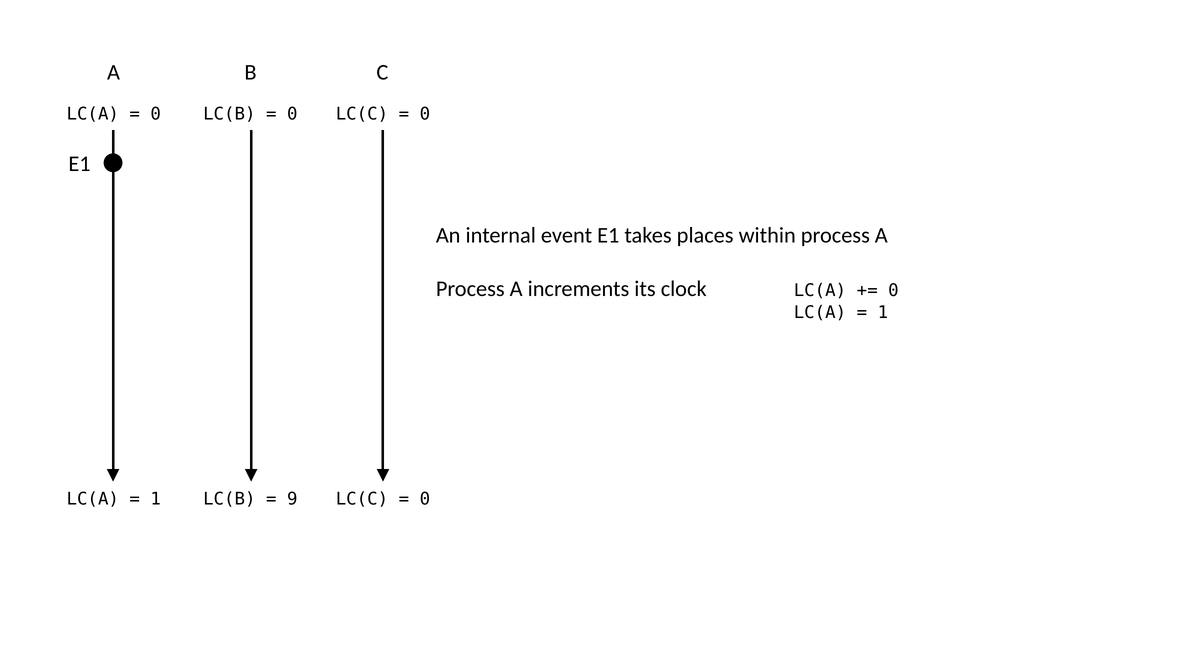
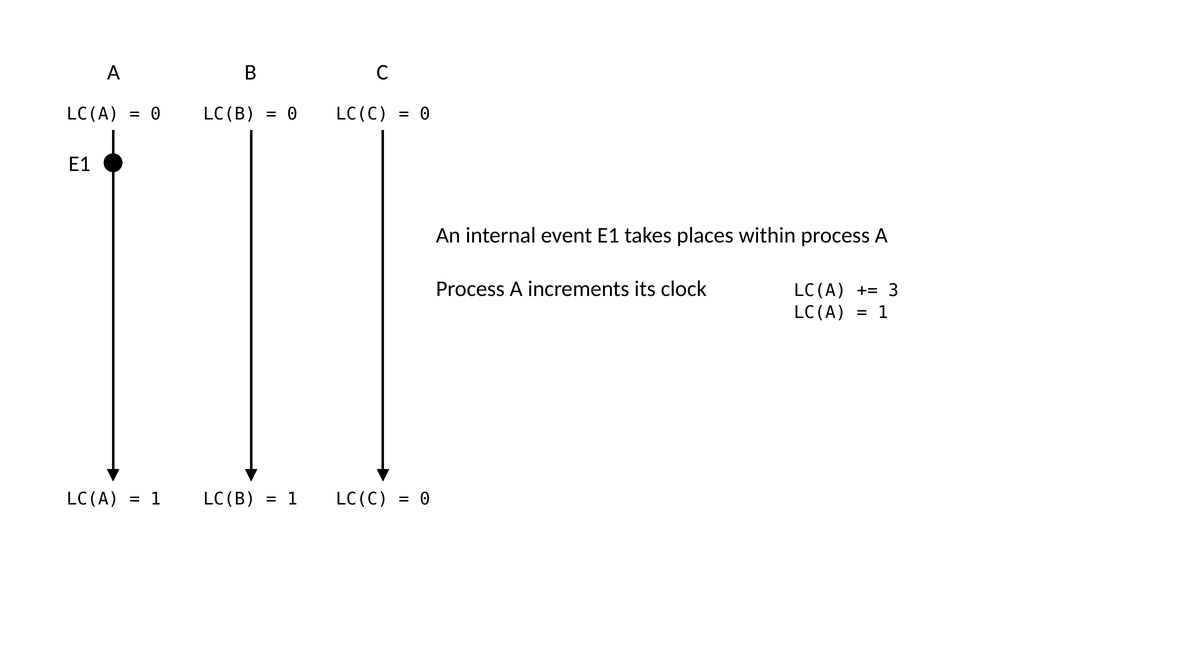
0 at (893, 291): 0 -> 3
9 at (292, 499): 9 -> 1
